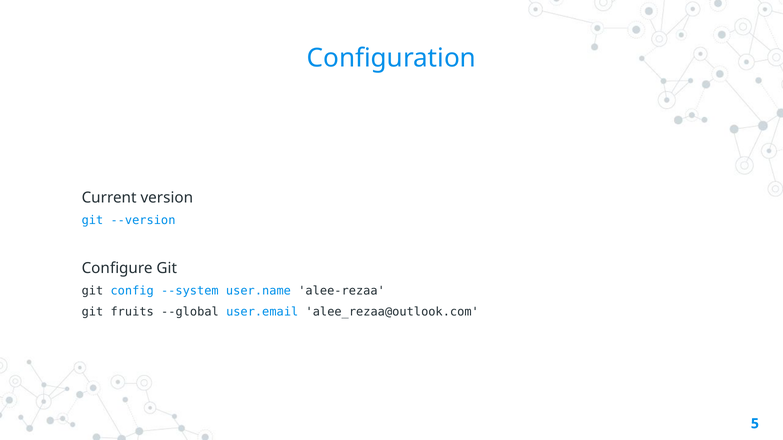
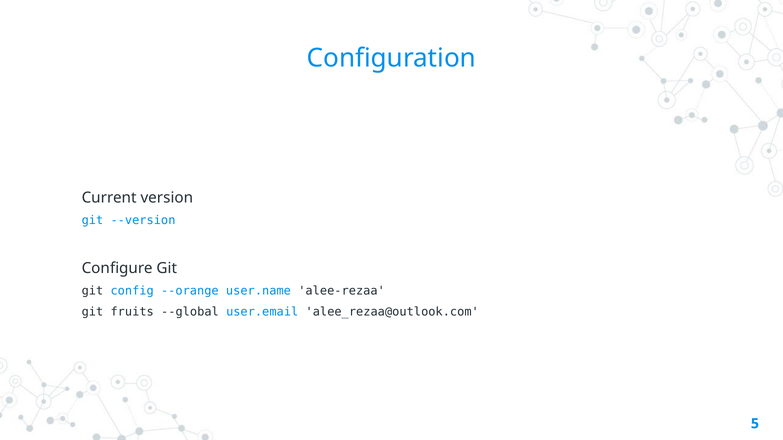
--system: --system -> --orange
